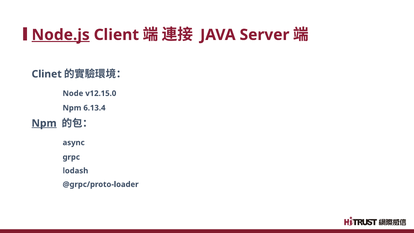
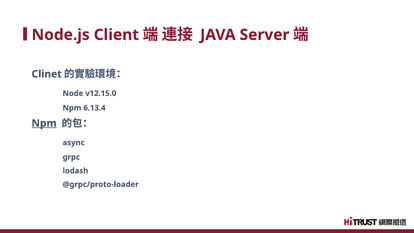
Node.js underline: present -> none
